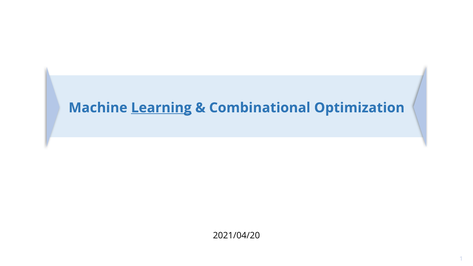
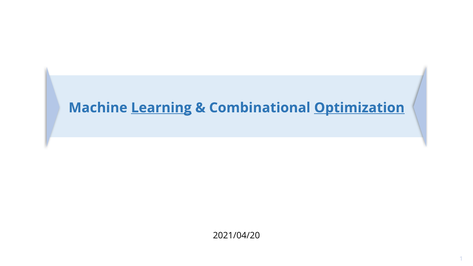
Optimization underline: none -> present
